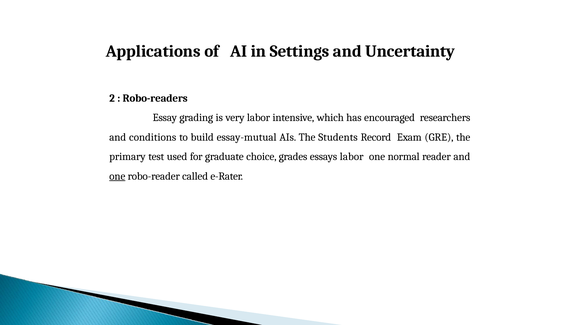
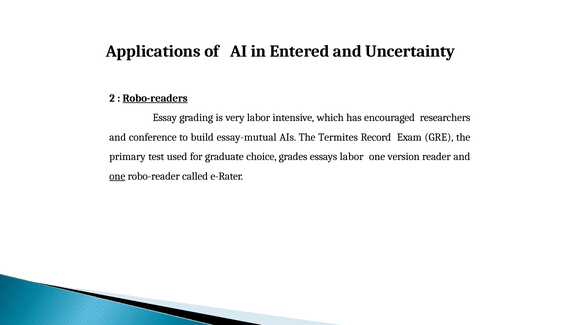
Settings: Settings -> Entered
Robo-readers underline: none -> present
conditions: conditions -> conference
Students: Students -> Termites
normal: normal -> version
